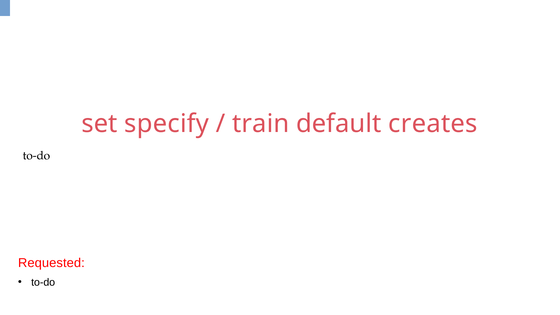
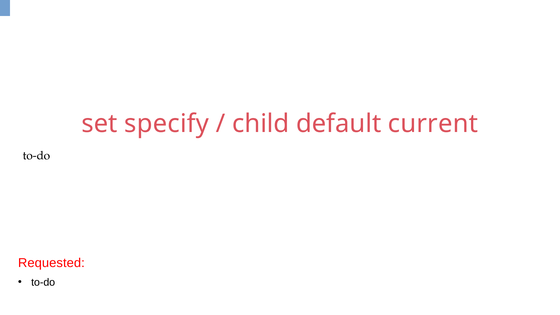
train: train -> child
creates: creates -> current
